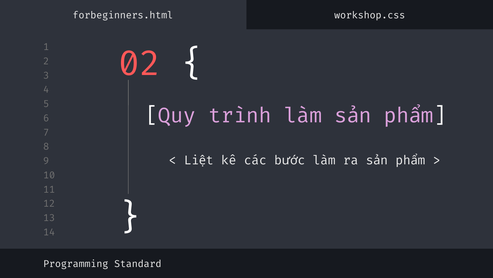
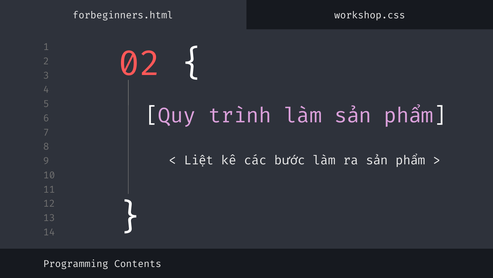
Standard: Standard -> Contents
